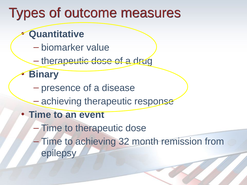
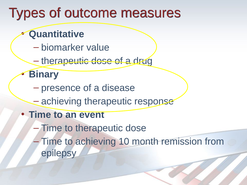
32: 32 -> 10
